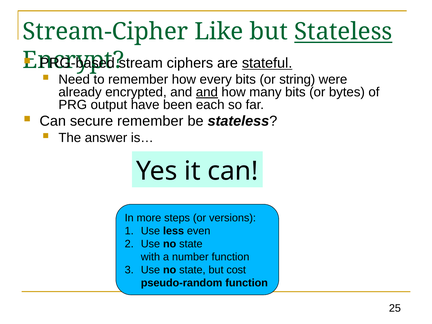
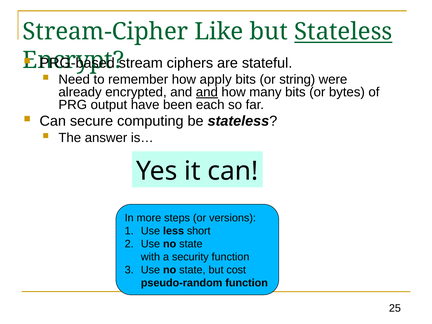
stateful underline: present -> none
every: every -> apply
secure remember: remember -> computing
even: even -> short
number: number -> security
